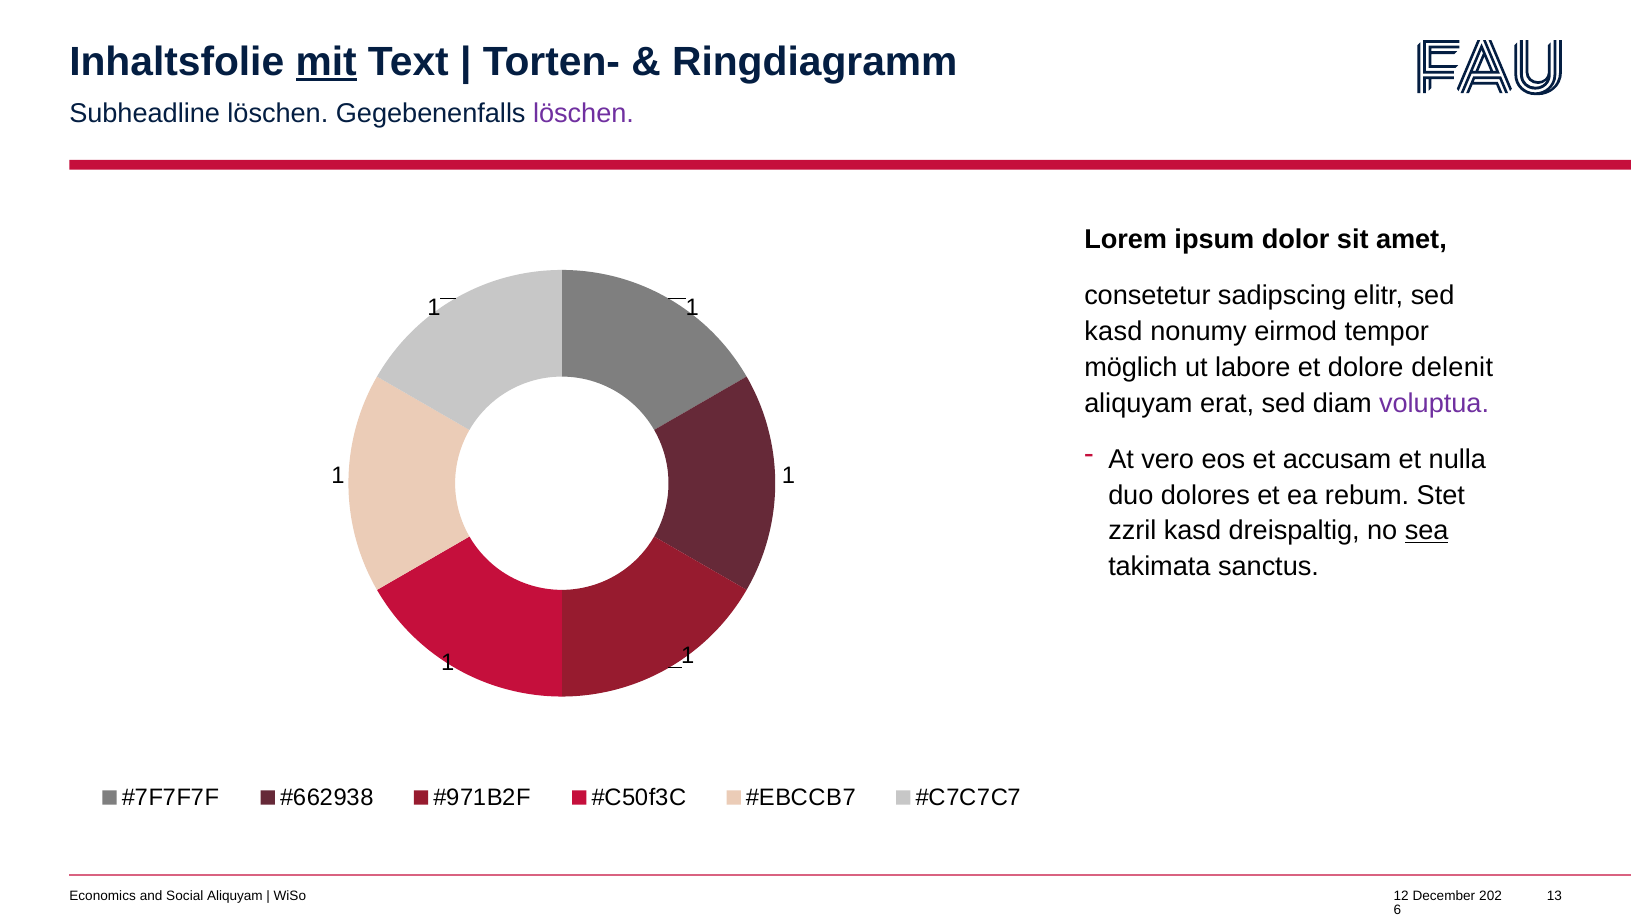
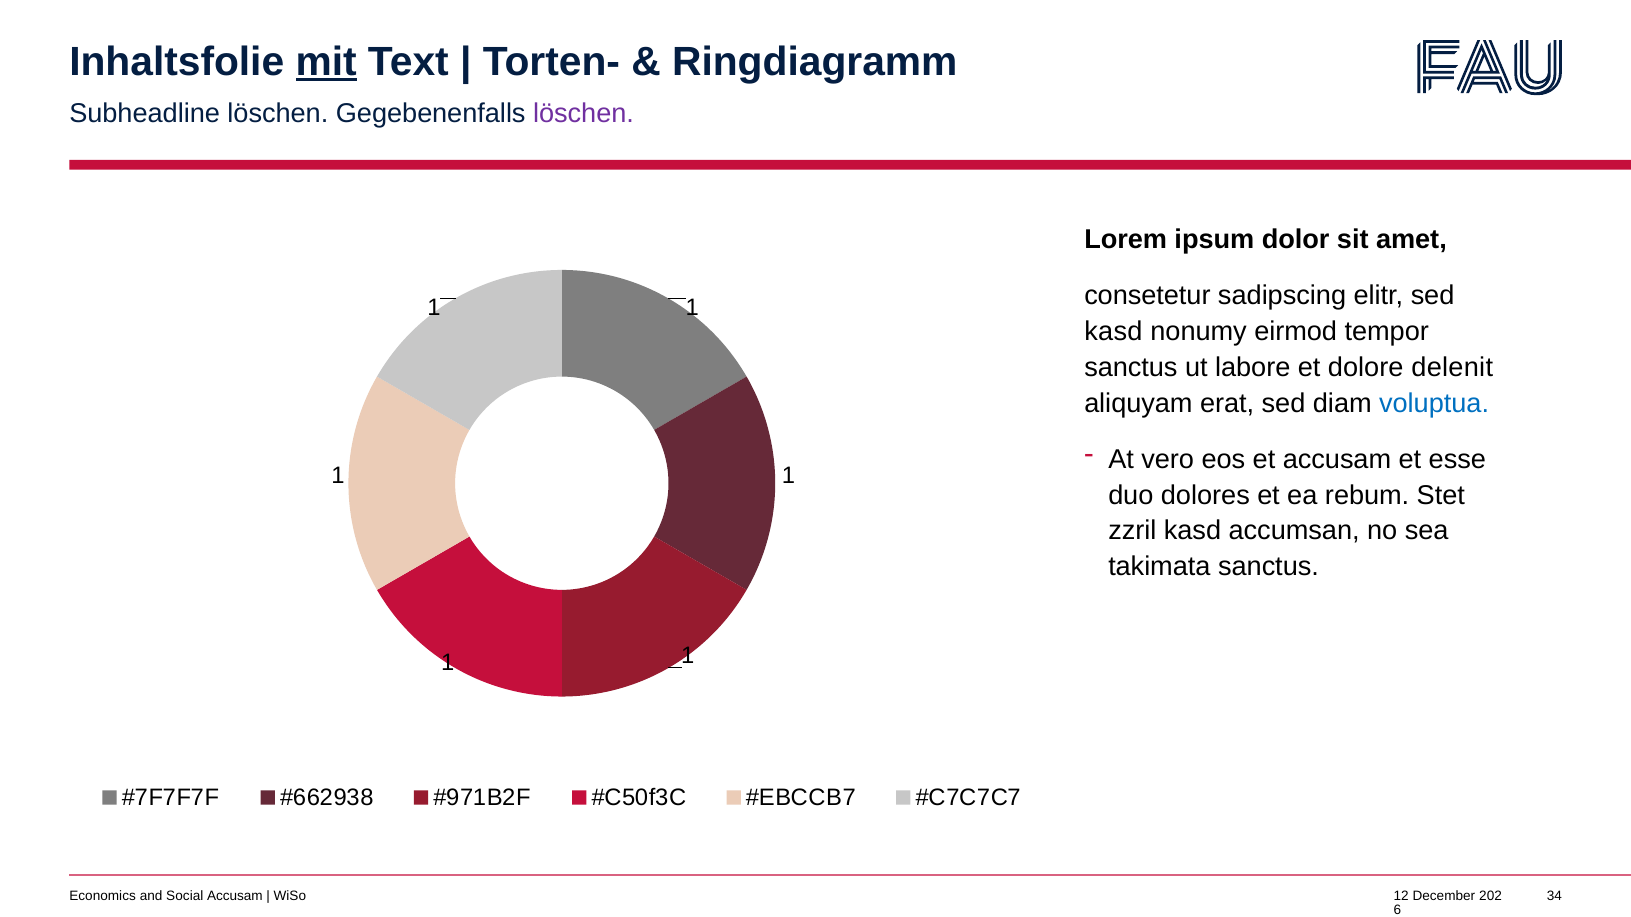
möglich at (1131, 367): möglich -> sanctus
voluptua colour: purple -> blue
nulla: nulla -> esse
dreispaltig: dreispaltig -> accumsan
sea underline: present -> none
Social Aliquyam: Aliquyam -> Accusam
13: 13 -> 34
